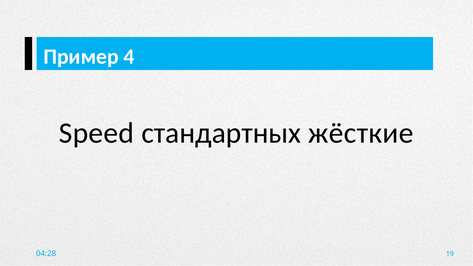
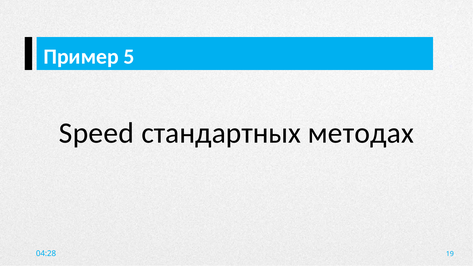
4: 4 -> 5
жёсткие: жёсткие -> методах
